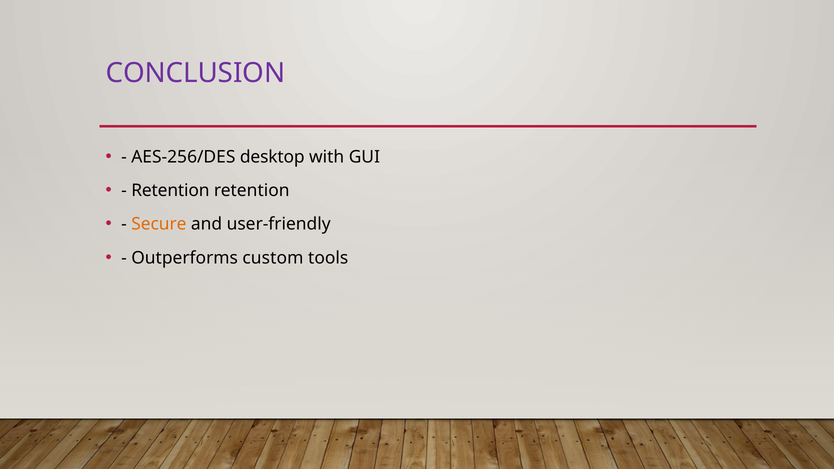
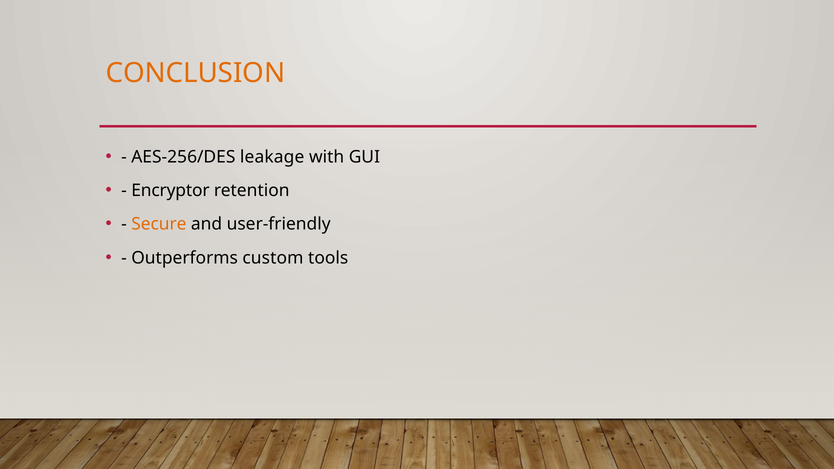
CONCLUSION colour: purple -> orange
desktop: desktop -> leakage
Retention at (170, 191): Retention -> Encryptor
